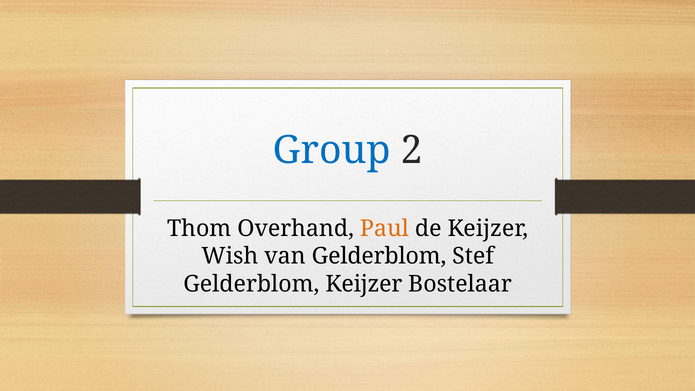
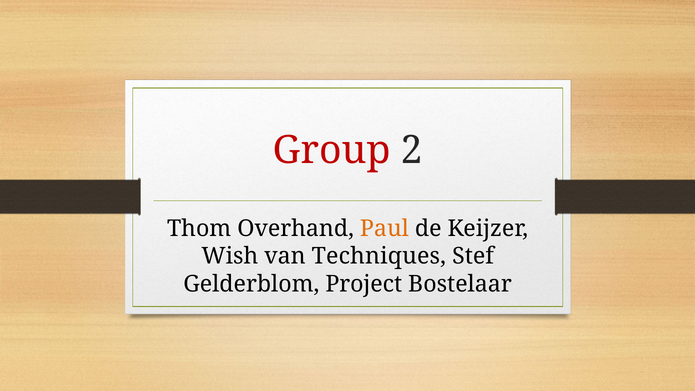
Group colour: blue -> red
van Gelderblom: Gelderblom -> Techniques
Gelderblom Keijzer: Keijzer -> Project
